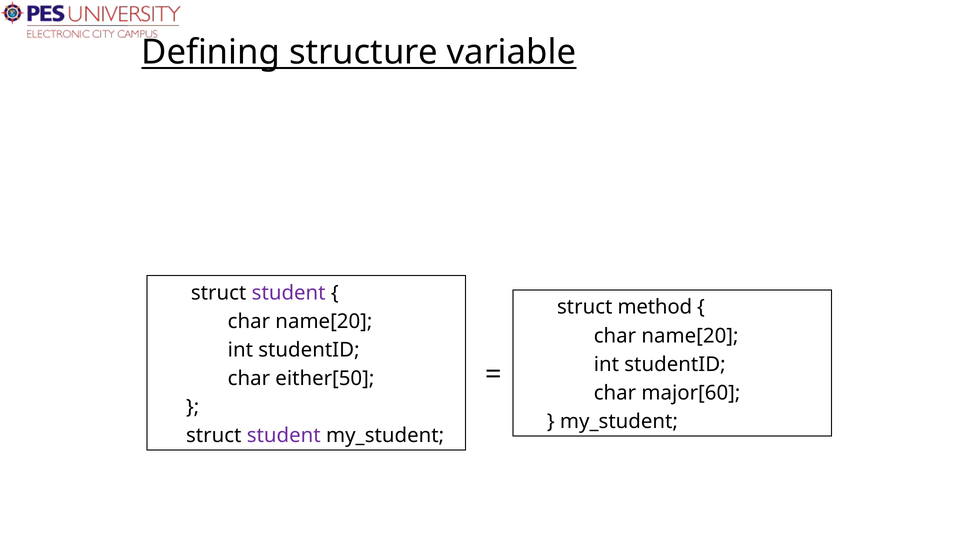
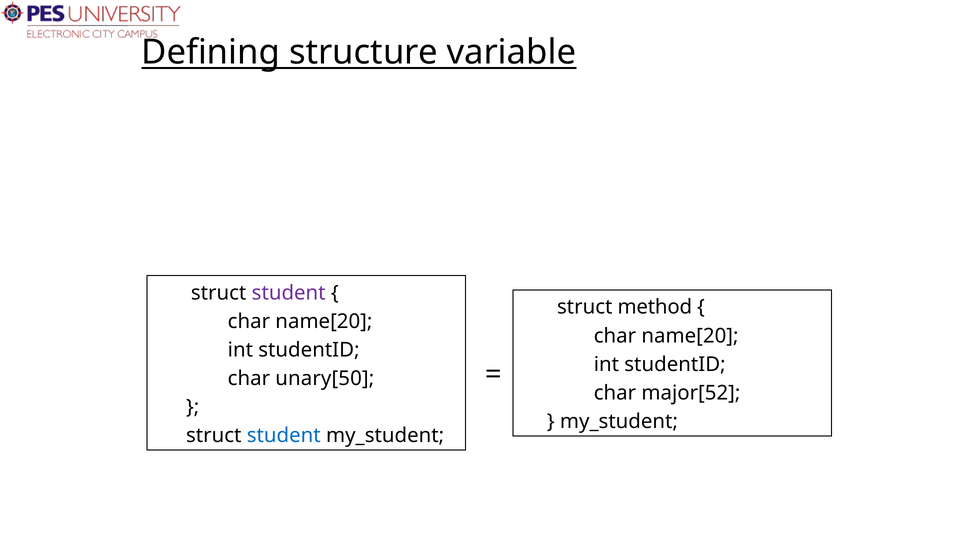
either[50: either[50 -> unary[50
major[60: major[60 -> major[52
student at (284, 436) colour: purple -> blue
